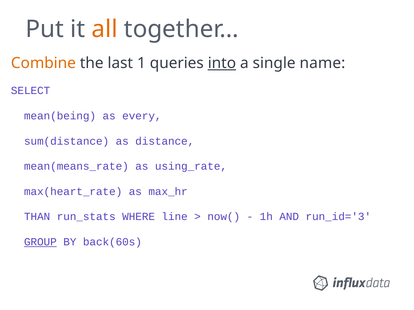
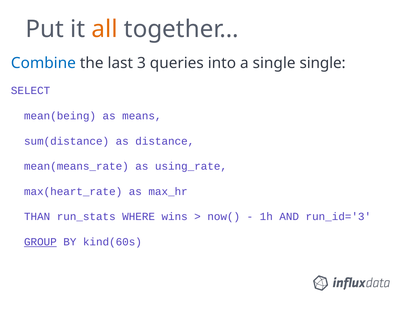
Combine colour: orange -> blue
1: 1 -> 3
into underline: present -> none
single name: name -> single
every: every -> means
line: line -> wins
back(60s: back(60s -> kind(60s
